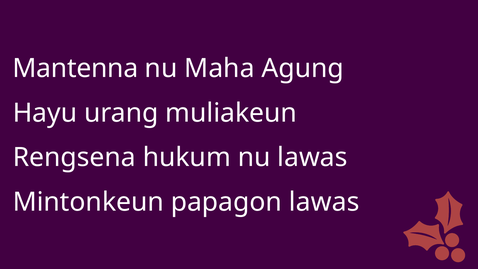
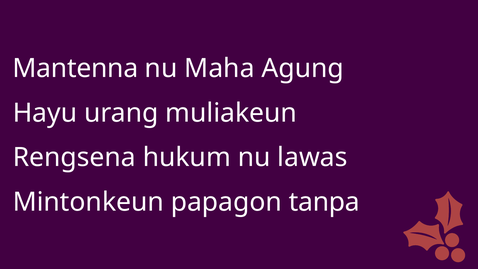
papagon lawas: lawas -> tanpa
